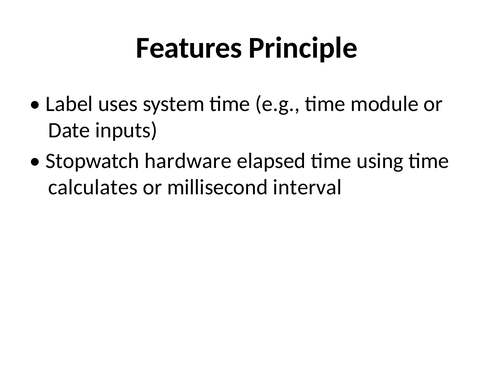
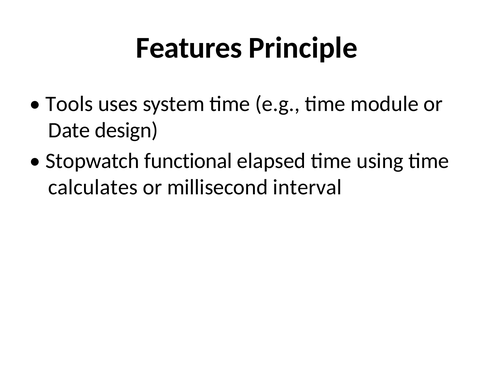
Label: Label -> Tools
inputs: inputs -> design
hardware: hardware -> functional
